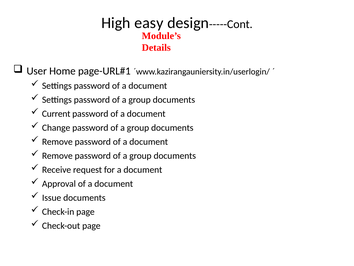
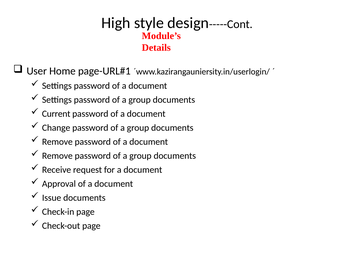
easy: easy -> style
